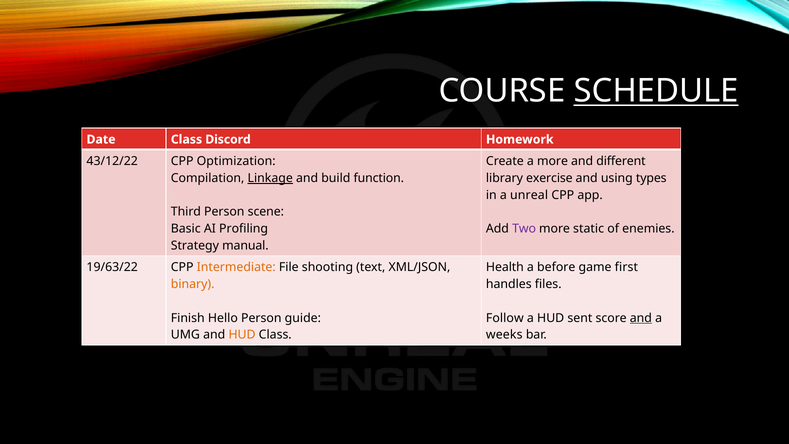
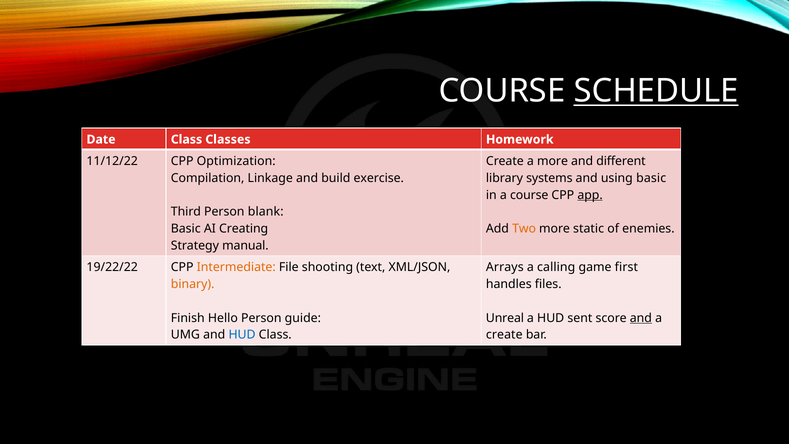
Discord: Discord -> Classes
43/12/22: 43/12/22 -> 11/12/22
Linkage underline: present -> none
function: function -> exercise
exercise: exercise -> systems
using types: types -> basic
a unreal: unreal -> course
app underline: none -> present
scene: scene -> blank
Profiling: Profiling -> Creating
Two colour: purple -> orange
19/63/22: 19/63/22 -> 19/22/22
Health: Health -> Arrays
before: before -> calling
Follow: Follow -> Unreal
HUD at (242, 335) colour: orange -> blue
weeks at (504, 335): weeks -> create
